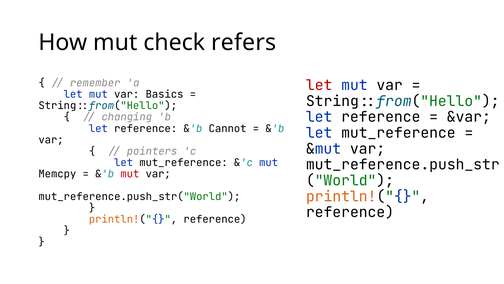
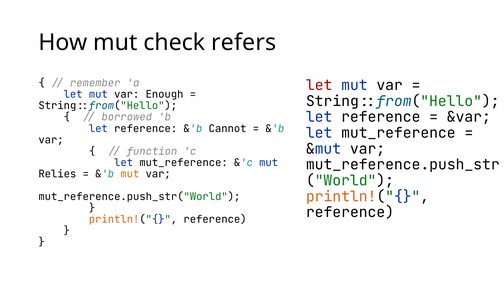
Basics: Basics -> Enough
changing: changing -> borrowed
pointers: pointers -> function
Memcpy: Memcpy -> Relies
mut at (130, 174) colour: red -> orange
